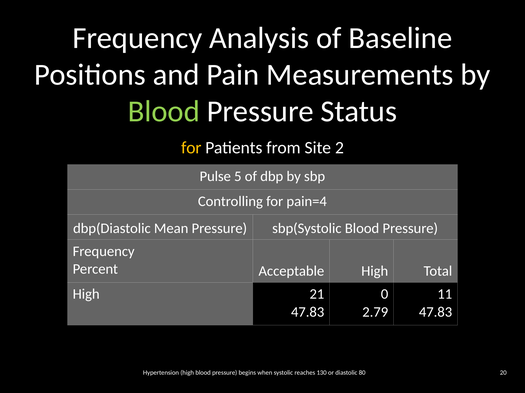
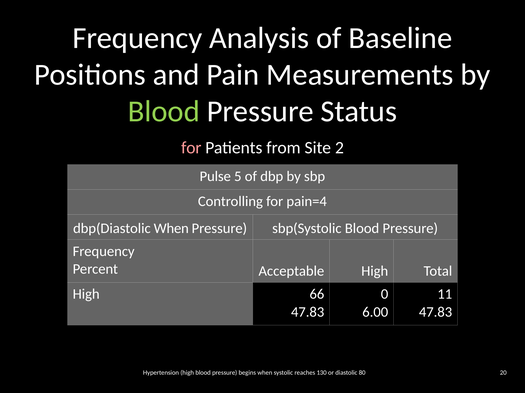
for at (191, 148) colour: yellow -> pink
dbp(Diastolic Mean: Mean -> When
21: 21 -> 66
2.79: 2.79 -> 6.00
